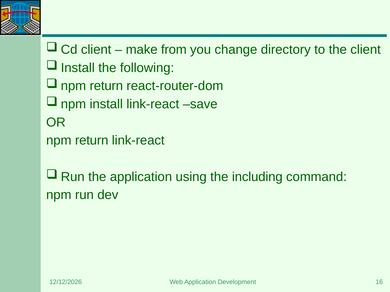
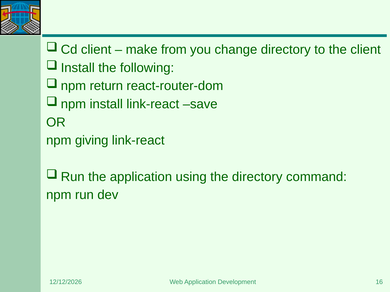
npm return: return -> giving
the including: including -> directory
